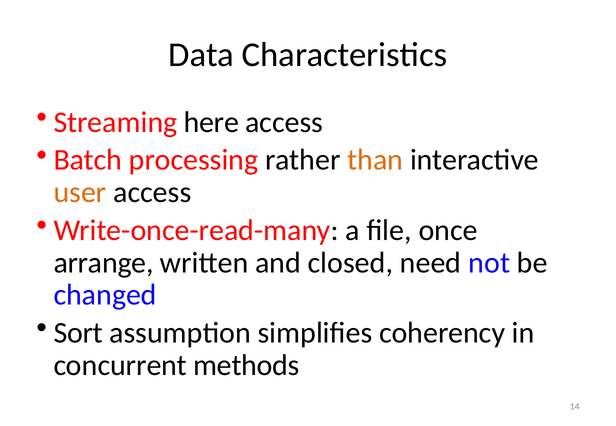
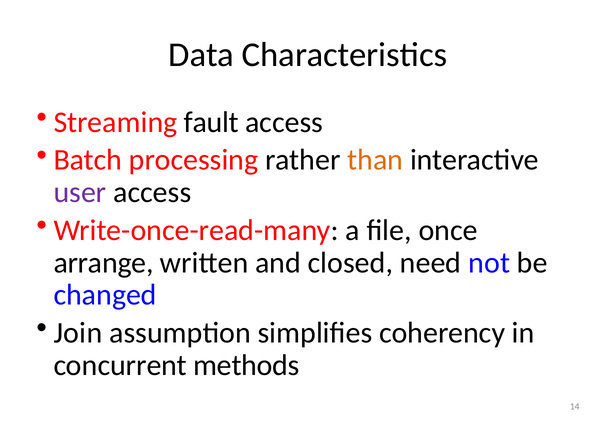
here: here -> fault
user colour: orange -> purple
Sort: Sort -> Join
